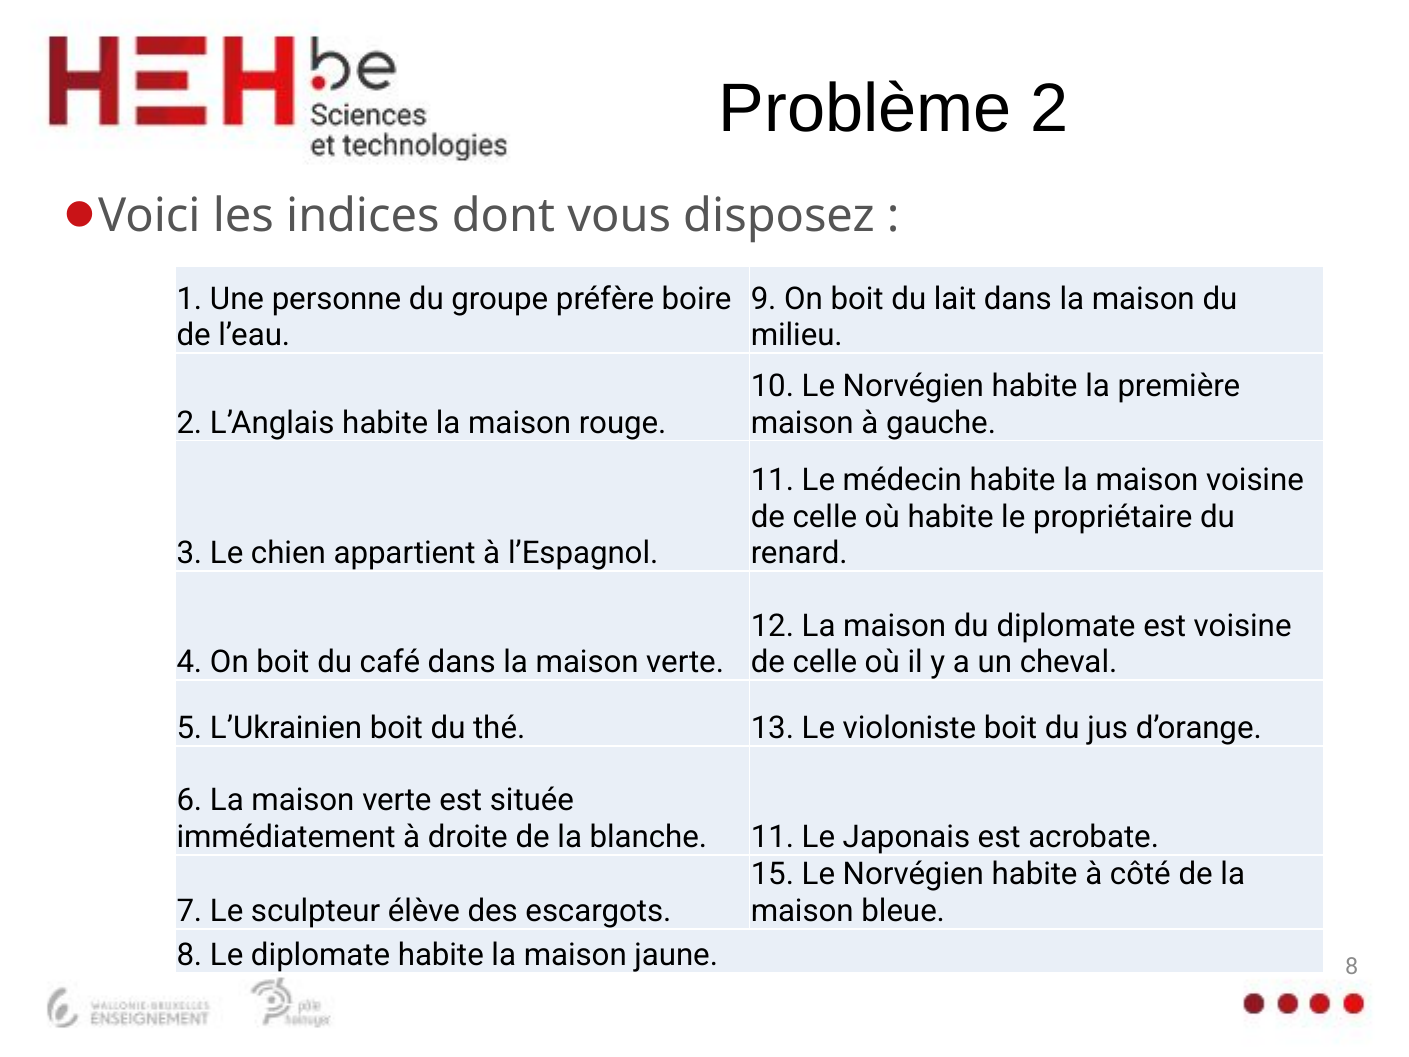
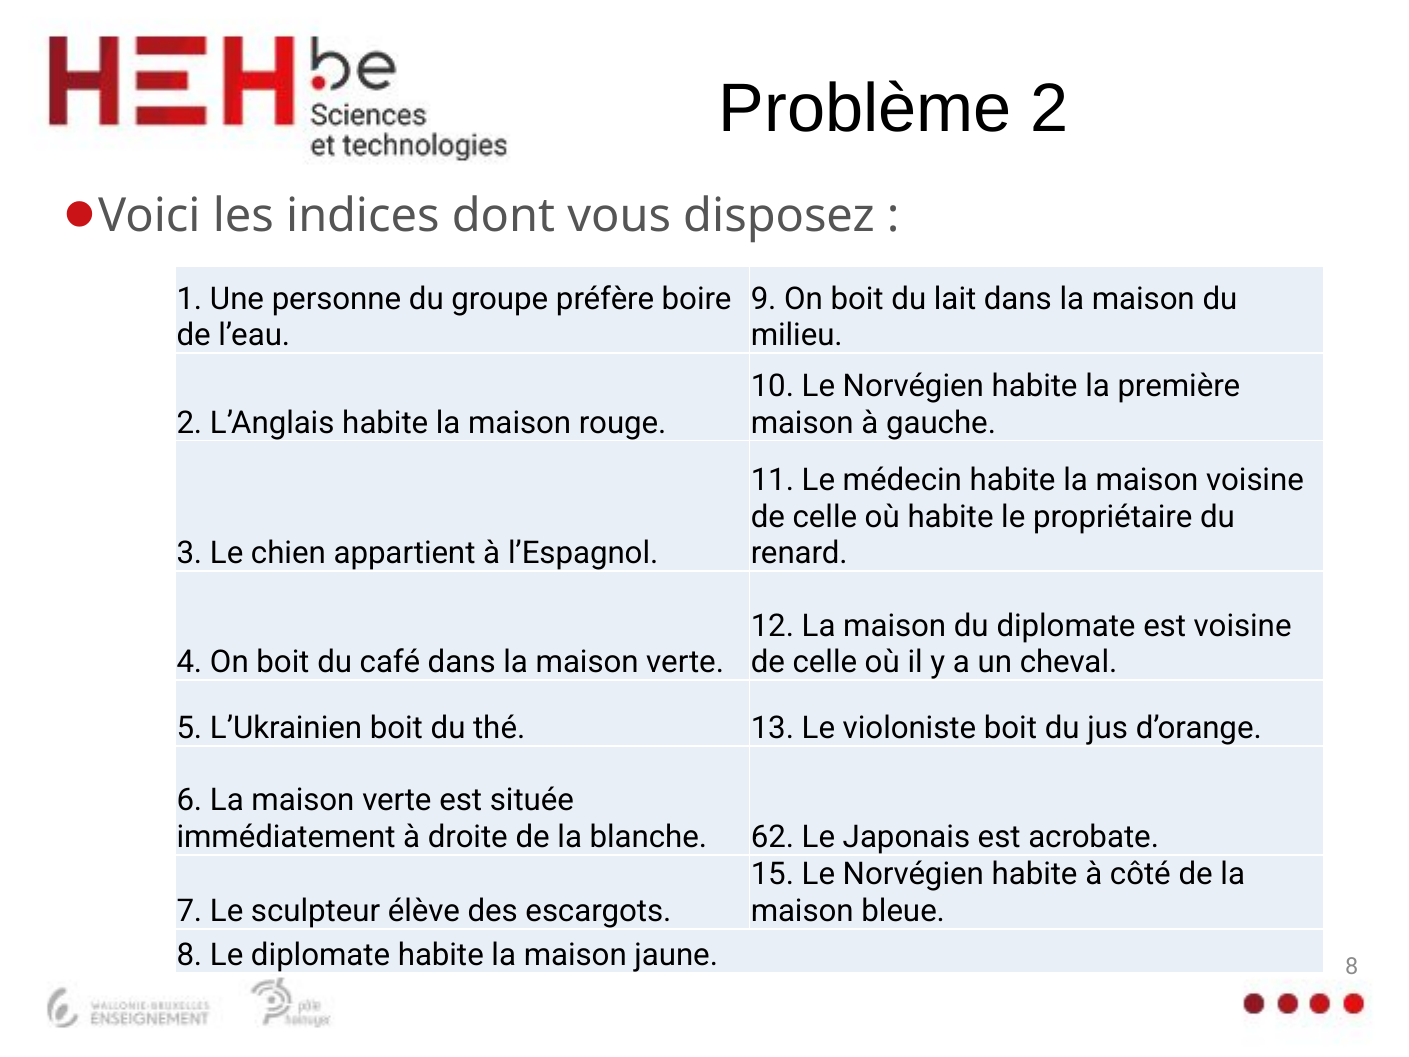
blanche 11: 11 -> 62
